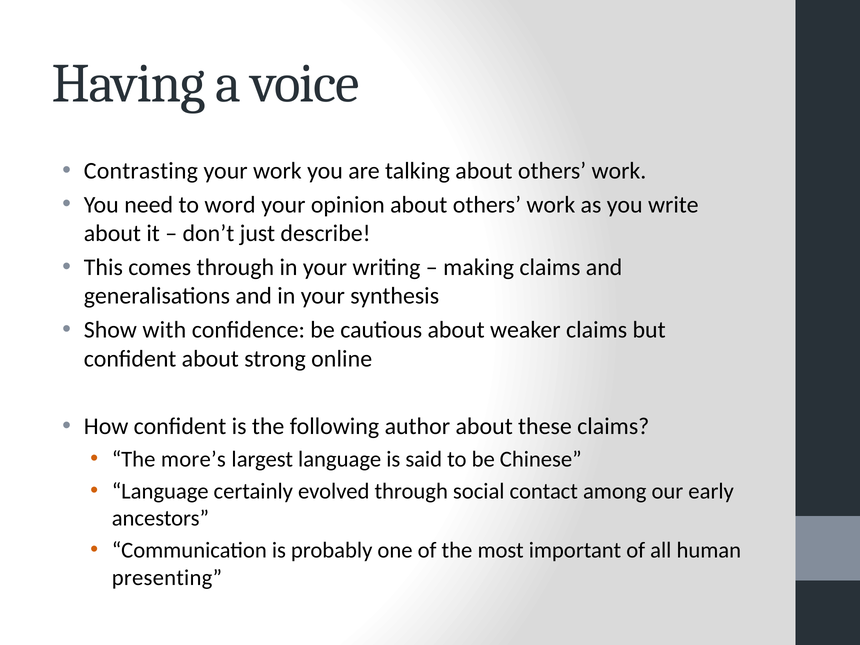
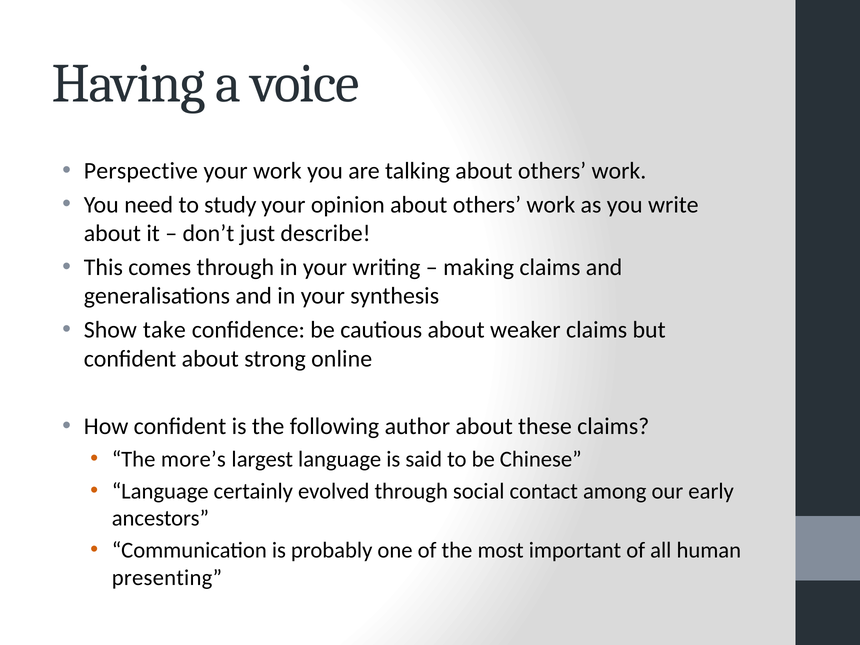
Contrasting: Contrasting -> Perspective
word: word -> study
with: with -> take
